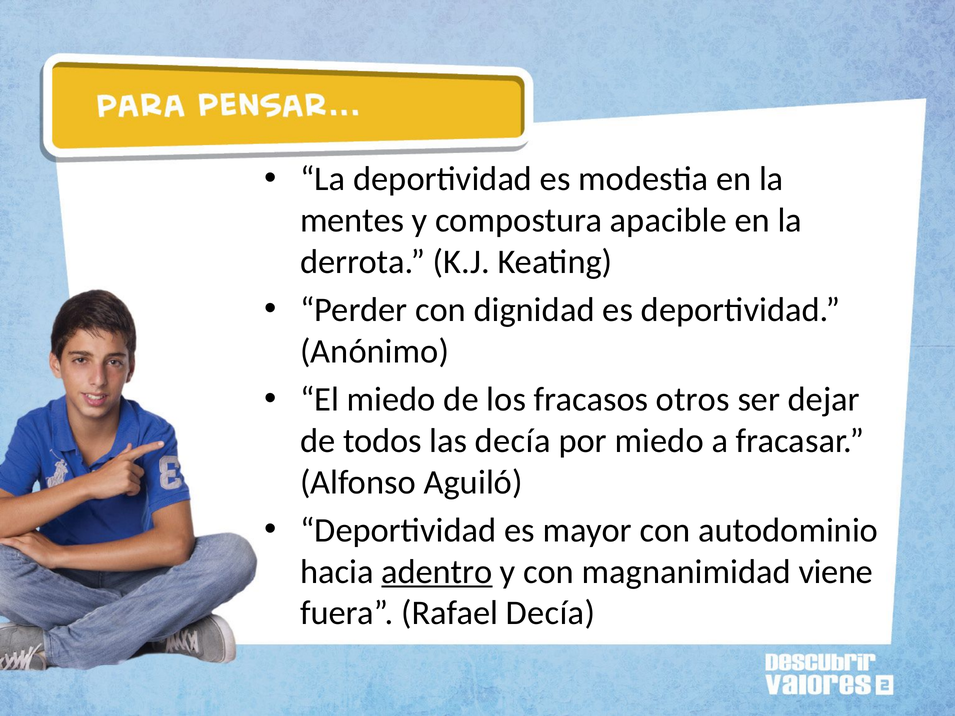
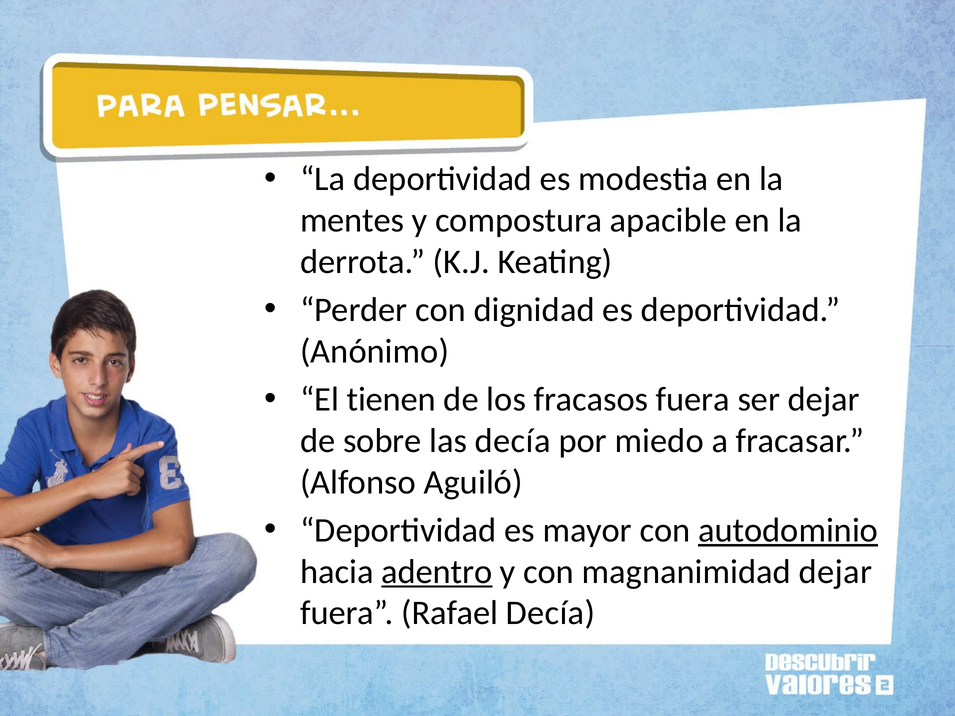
El miedo: miedo -> tienen
fracasos otros: otros -> fuera
todos: todos -> sobre
autodominio underline: none -> present
magnanimidad viene: viene -> dejar
